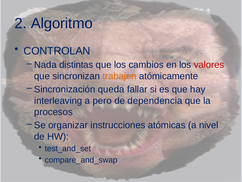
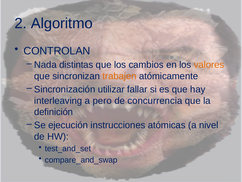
valores colour: red -> orange
queda: queda -> utilizar
dependencia: dependencia -> concurrencia
procesos: procesos -> definición
organizar: organizar -> ejecución
